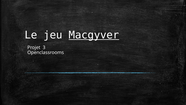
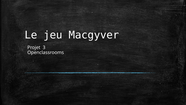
Macgyver underline: present -> none
